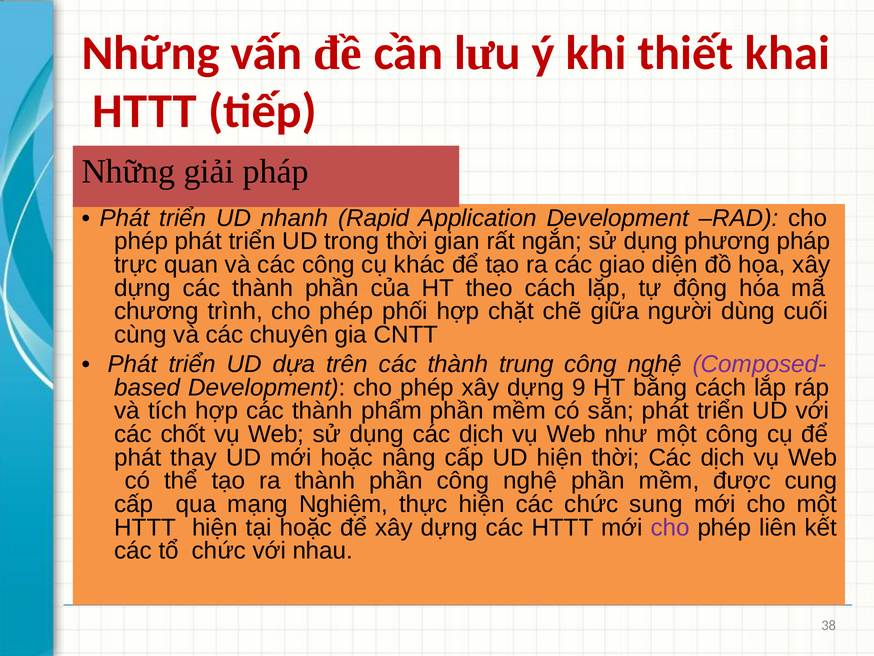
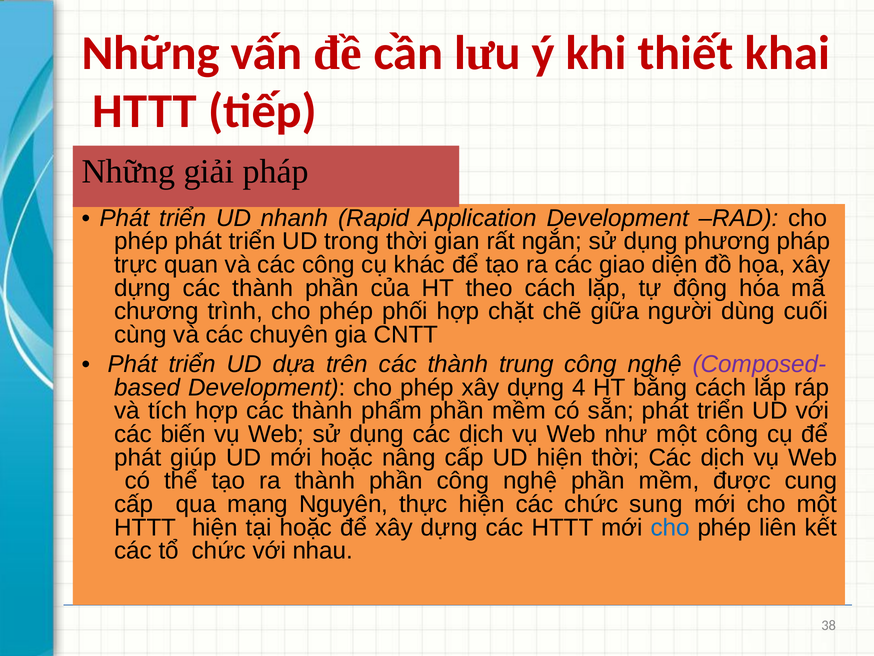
9: 9 -> 4
chốt: chốt -> biến
thay: thay -> giúp
Nghiệm: Nghiệm -> Nguyên
cho at (670, 527) colour: purple -> blue
